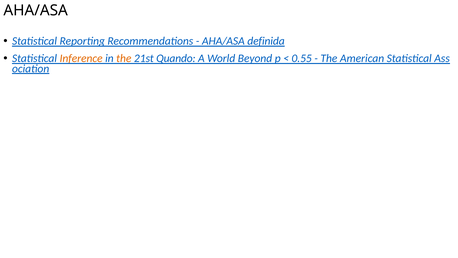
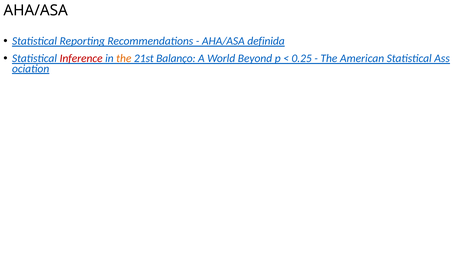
Inference colour: orange -> red
Quando: Quando -> Balanço
0.55: 0.55 -> 0.25
